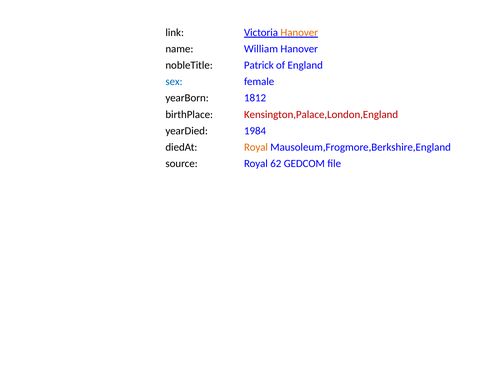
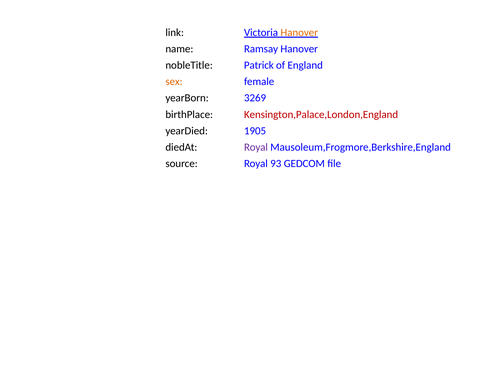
William: William -> Ramsay
sex colour: blue -> orange
1812: 1812 -> 3269
1984: 1984 -> 1905
Royal at (256, 147) colour: orange -> purple
62: 62 -> 93
